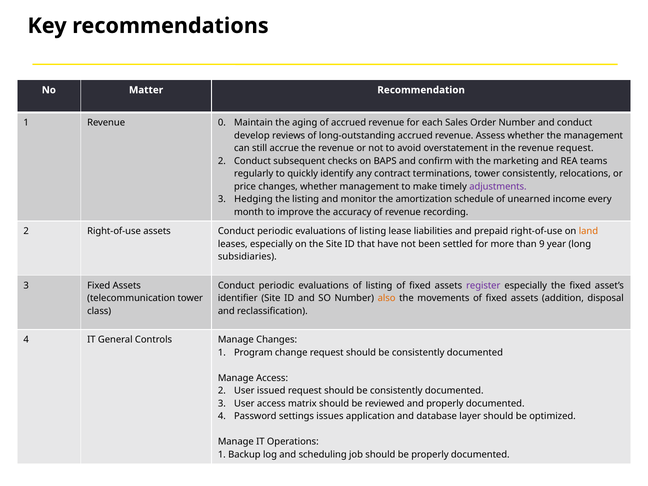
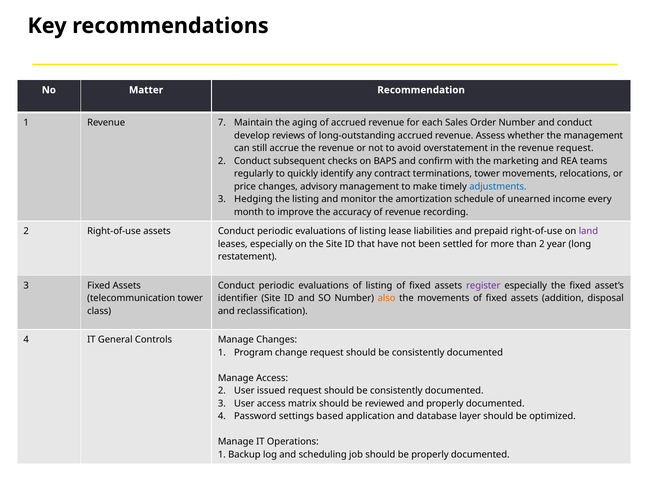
0: 0 -> 7
tower consistently: consistently -> movements
changes whether: whether -> advisory
adjustments colour: purple -> blue
land colour: orange -> purple
than 9: 9 -> 2
subsidiaries: subsidiaries -> restatement
issues: issues -> based
